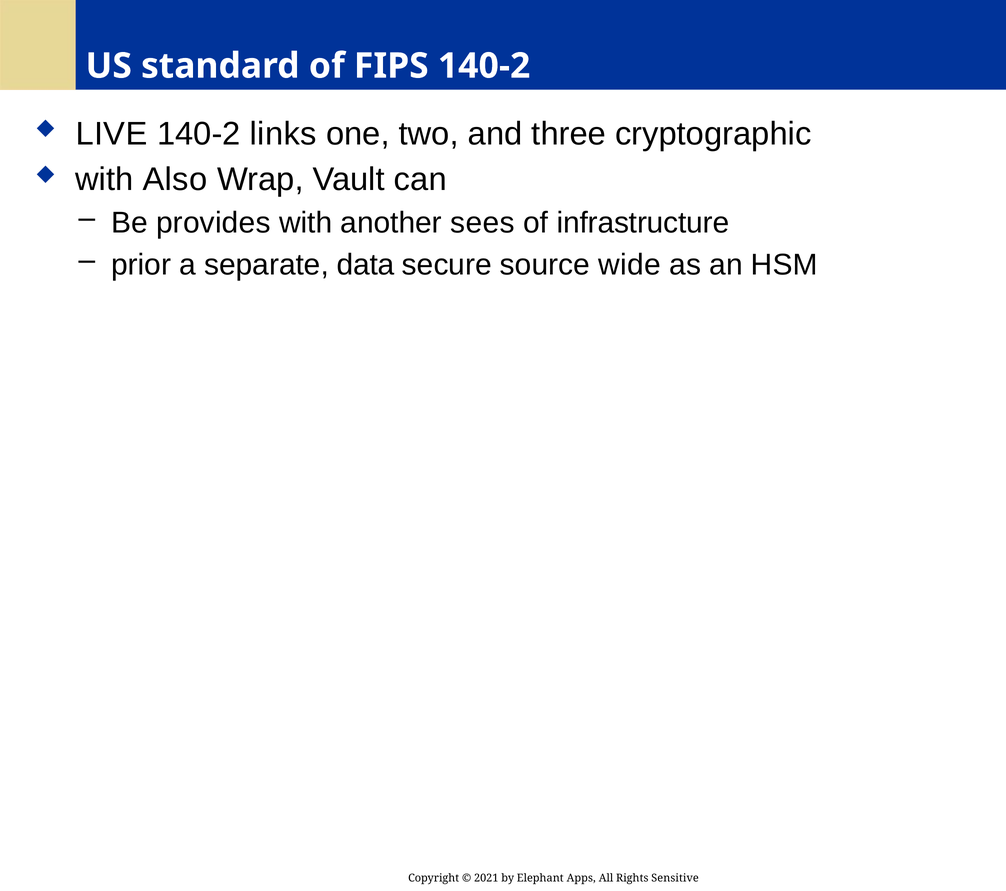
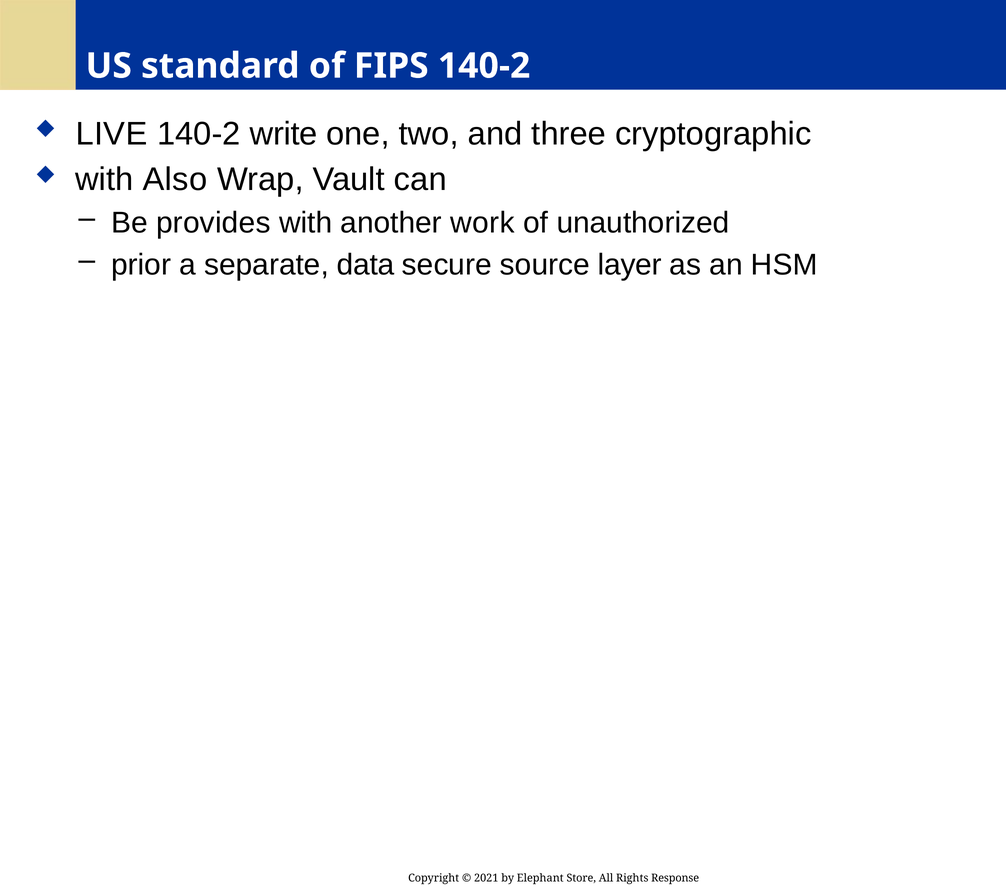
links: links -> write
sees: sees -> work
infrastructure: infrastructure -> unauthorized
wide: wide -> layer
Apps: Apps -> Store
Sensitive: Sensitive -> Response
